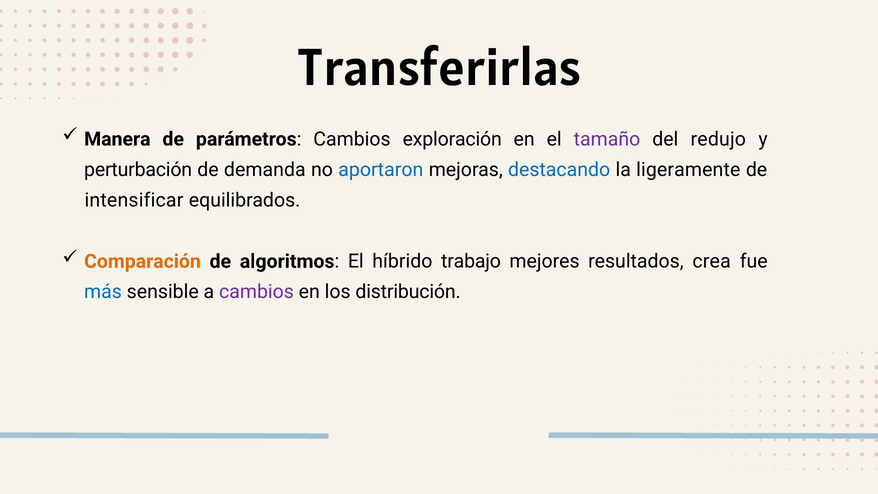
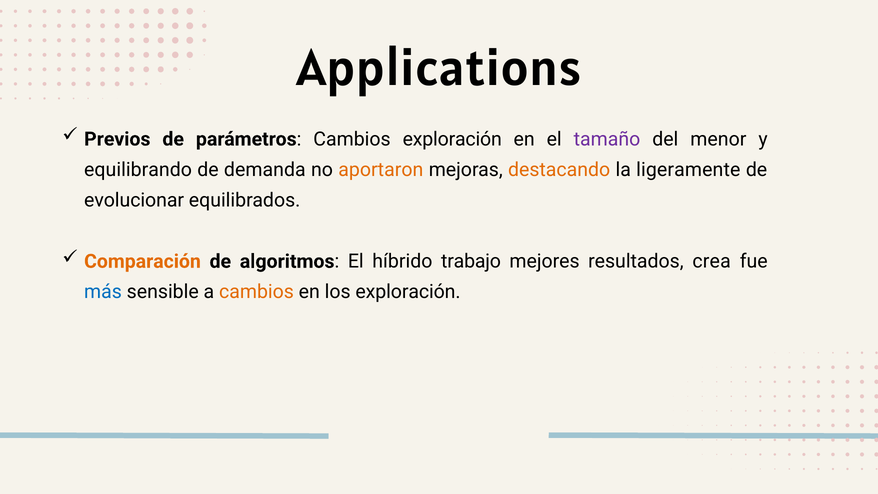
Transferirlas: Transferirlas -> Applications
Manera: Manera -> Previos
redujo: redujo -> menor
perturbación: perturbación -> equilibrando
aportaron colour: blue -> orange
destacando colour: blue -> orange
intensificar: intensificar -> evolucionar
cambios at (257, 292) colour: purple -> orange
los distribución: distribución -> exploración
